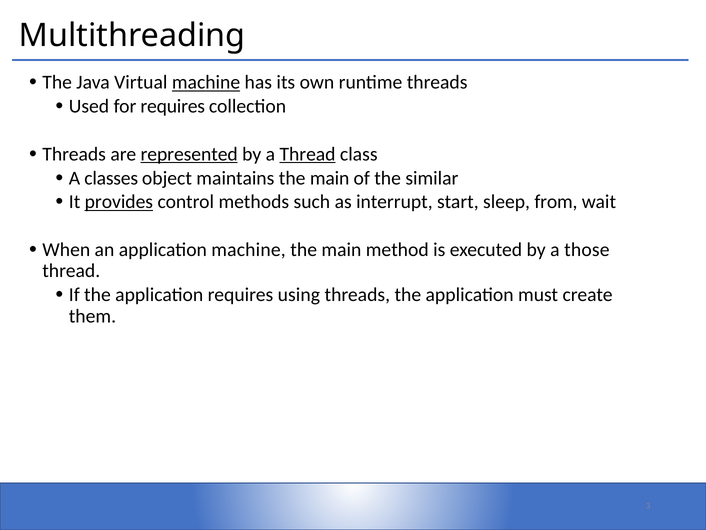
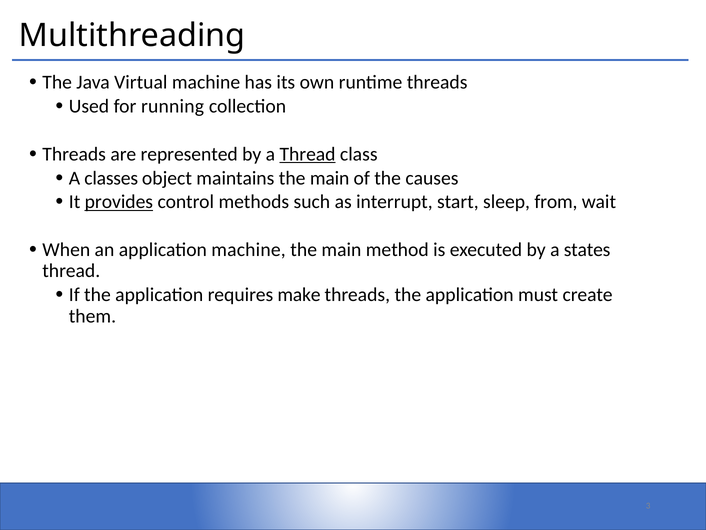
machine at (206, 82) underline: present -> none
for requires: requires -> running
represented underline: present -> none
similar: similar -> causes
those: those -> states
using: using -> make
